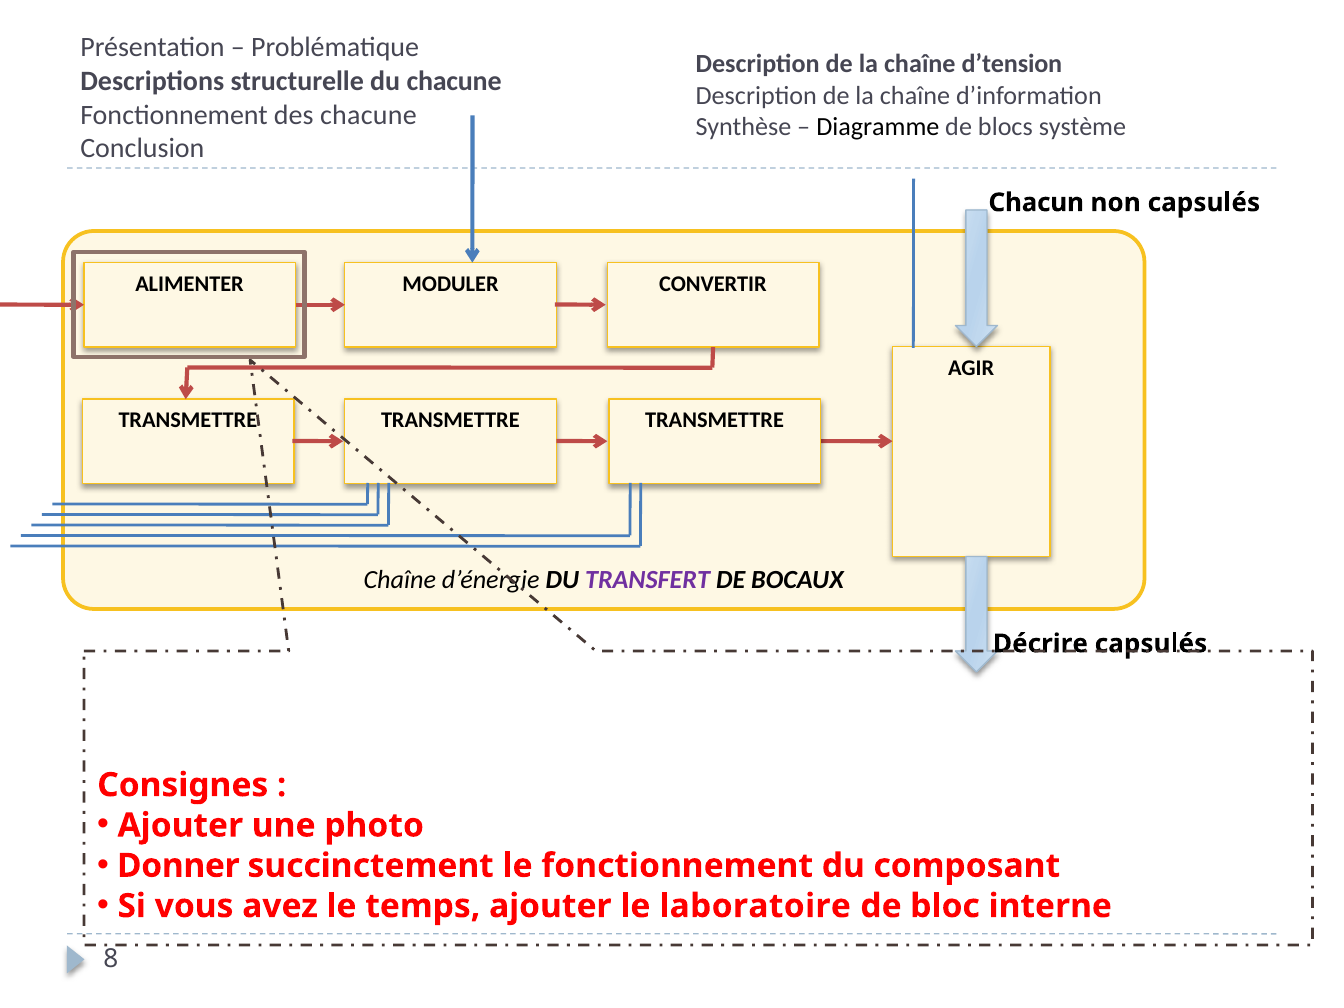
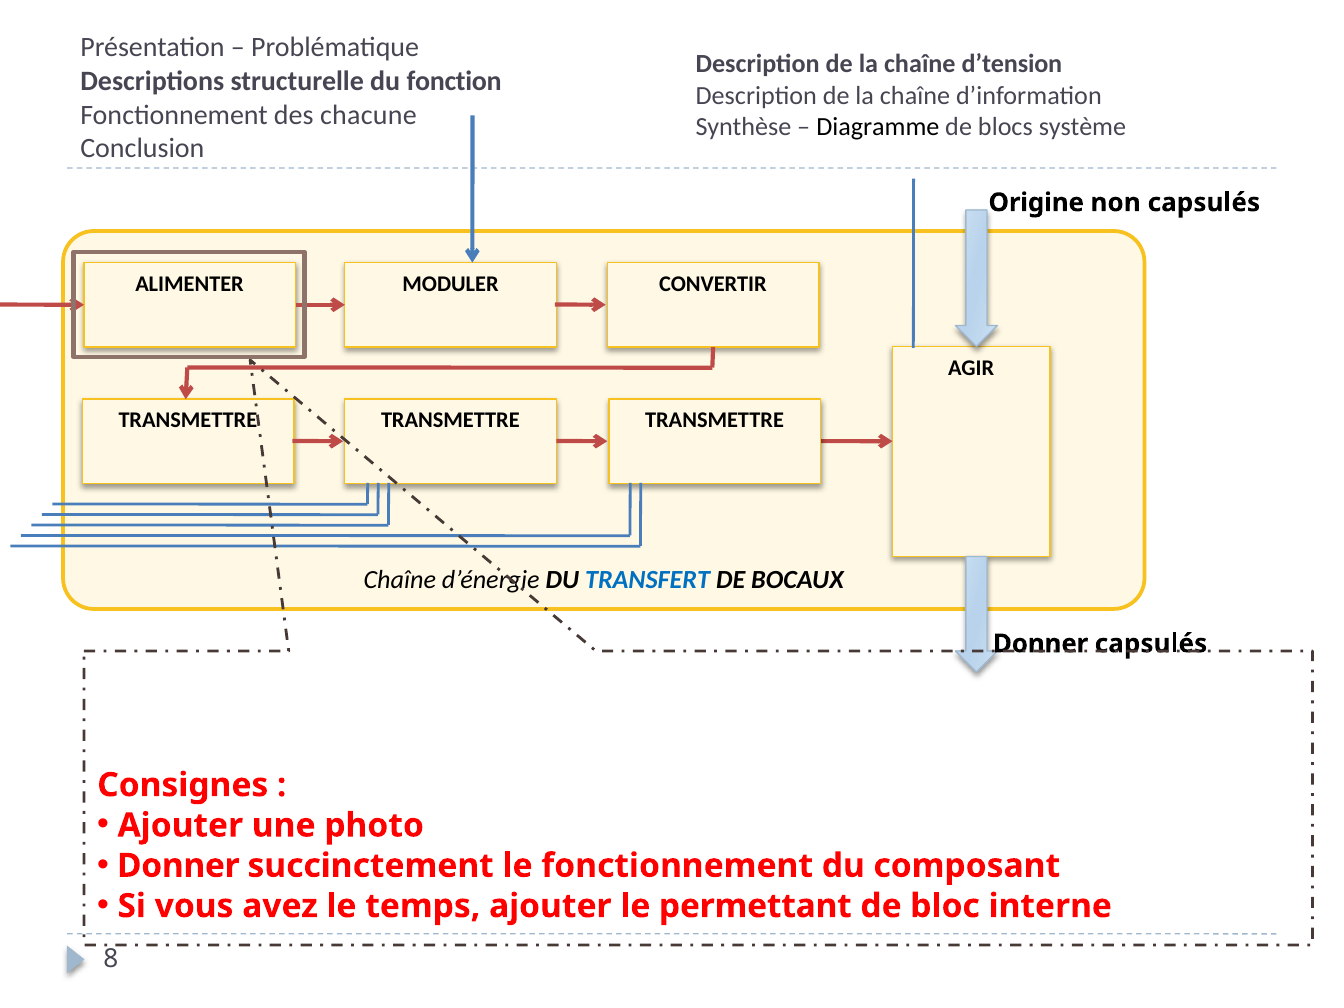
du chacune: chacune -> fonction
Chacun: Chacun -> Origine
TRANSFERT colour: purple -> blue
Décrire at (1040, 644): Décrire -> Donner
laboratoire: laboratoire -> permettant
